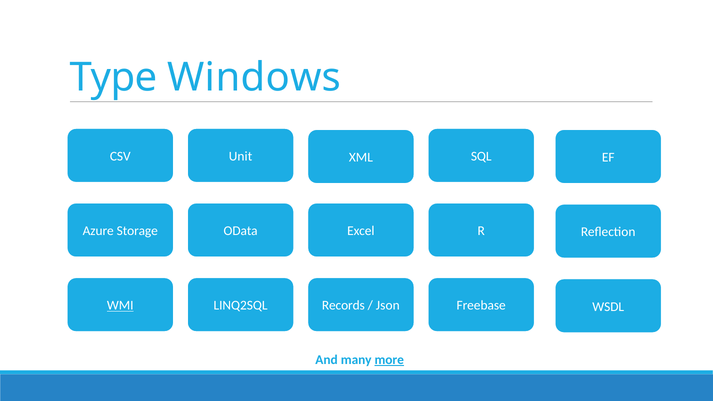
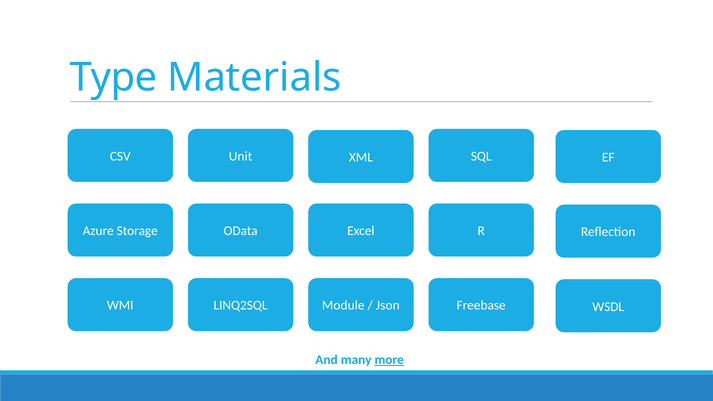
Windows: Windows -> Materials
WMI underline: present -> none
Records: Records -> Module
